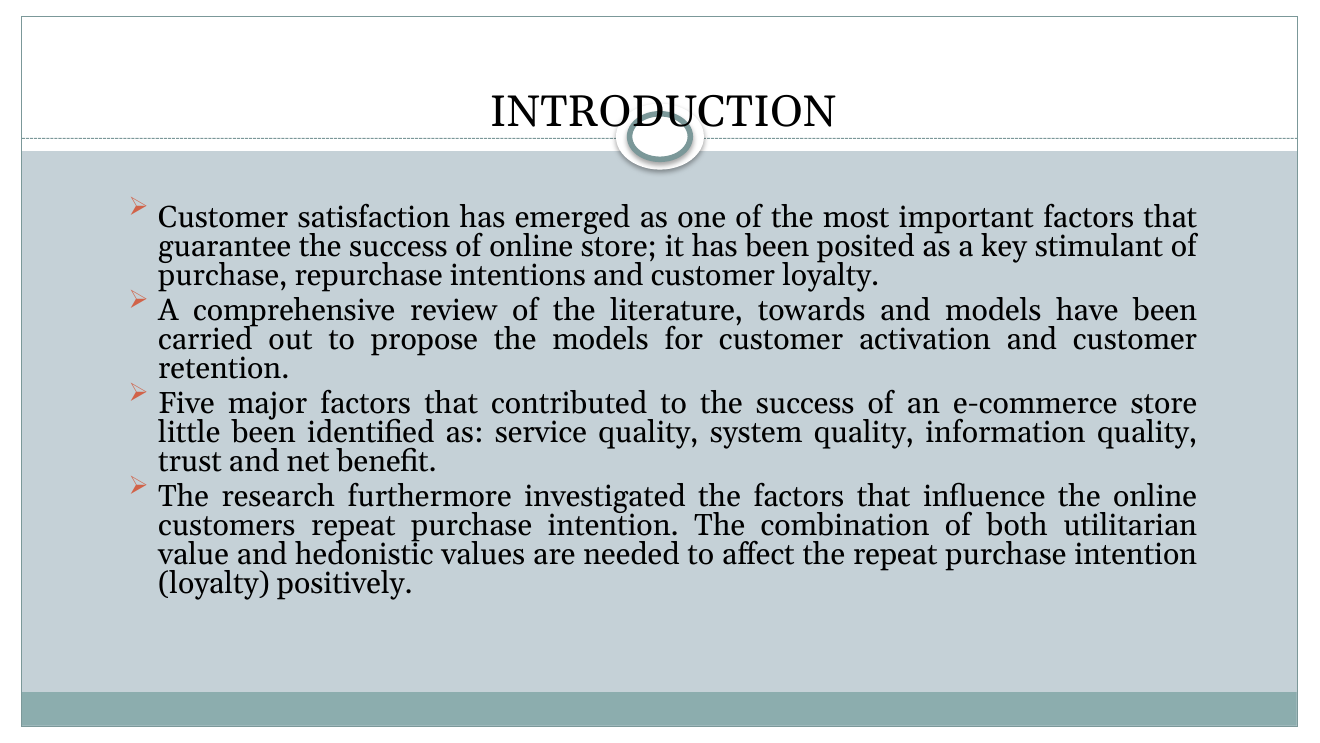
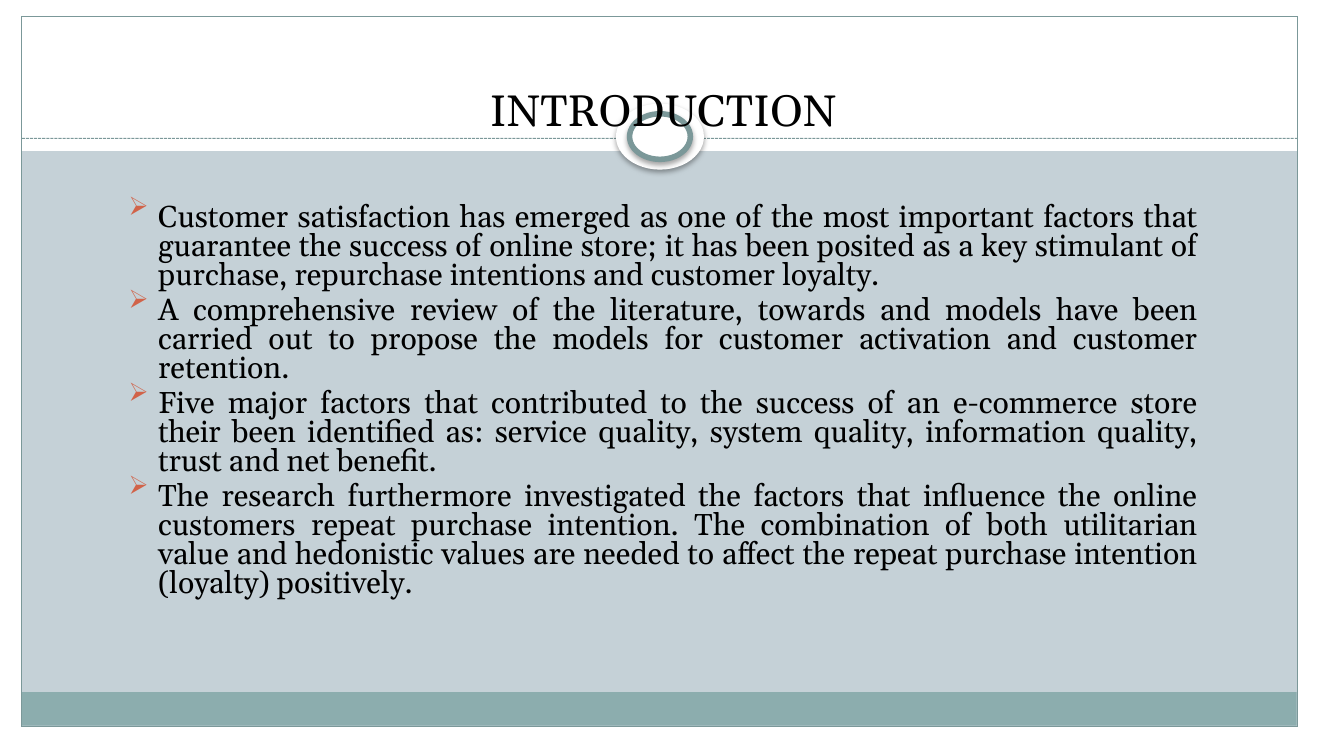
little: little -> their
